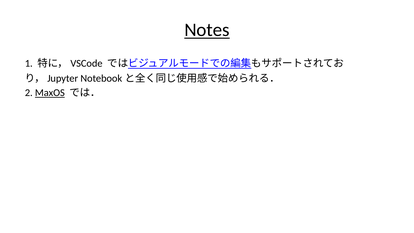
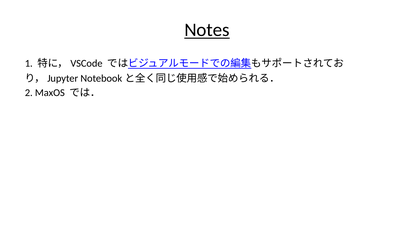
MaxOS underline: present -> none
